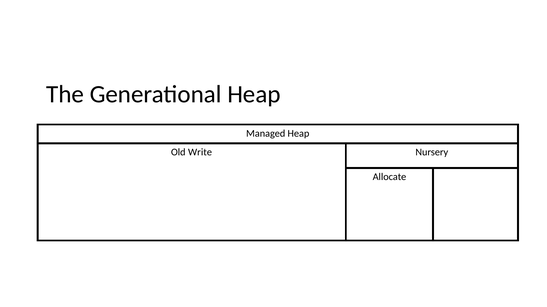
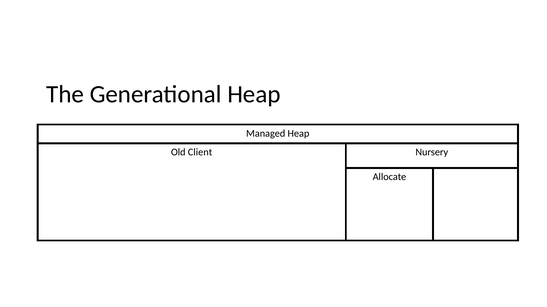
Write: Write -> Client
